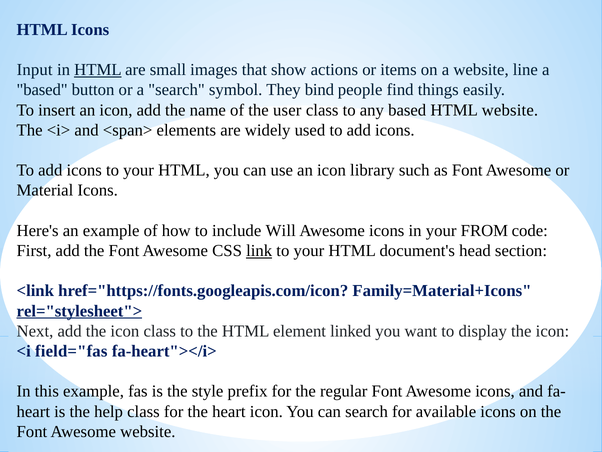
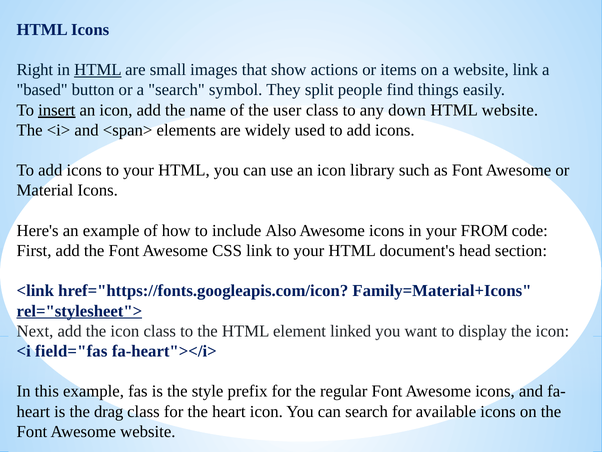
Input: Input -> Right
website line: line -> link
bind: bind -> split
insert underline: none -> present
any based: based -> down
Will: Will -> Also
link at (259, 250) underline: present -> none
help: help -> drag
